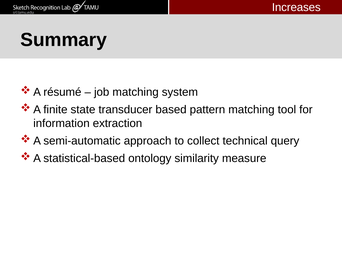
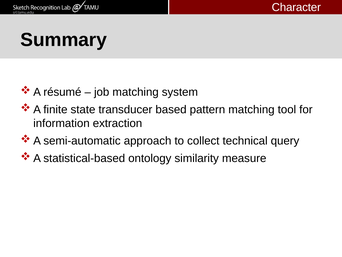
Increases: Increases -> Character
